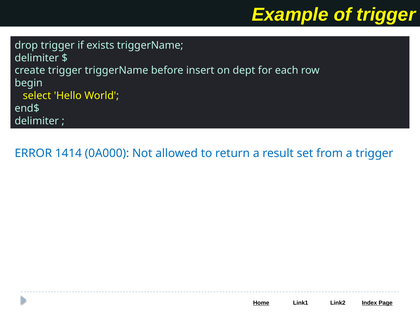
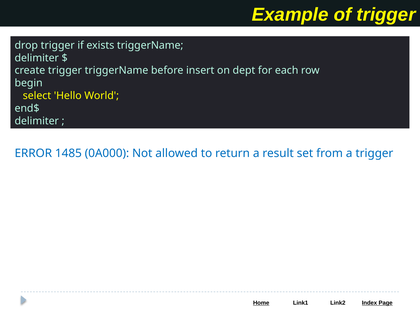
1414: 1414 -> 1485
